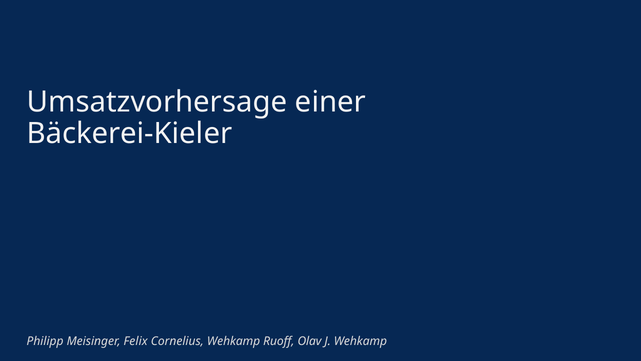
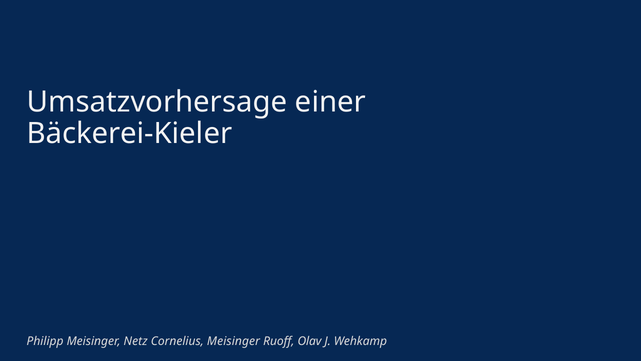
Felix: Felix -> Netz
Cornelius Wehkamp: Wehkamp -> Meisinger
